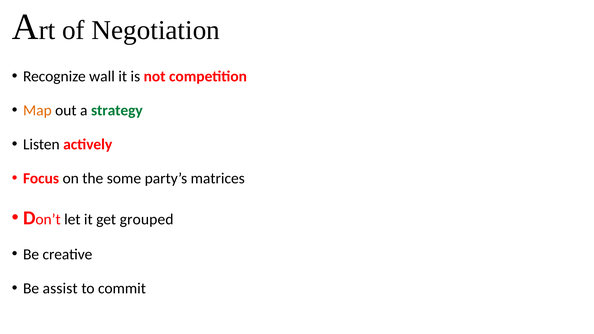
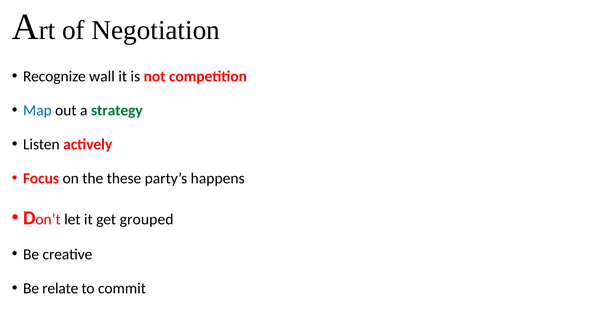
Map colour: orange -> blue
some: some -> these
matrices: matrices -> happens
assist: assist -> relate
